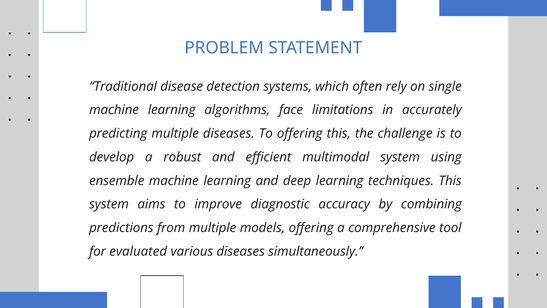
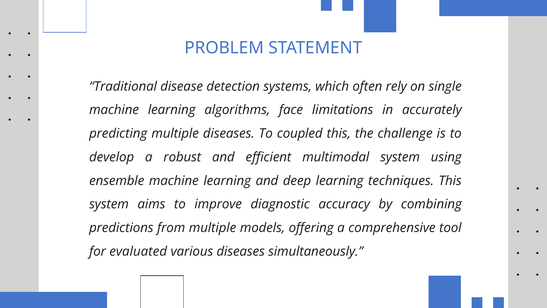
To offering: offering -> coupled
